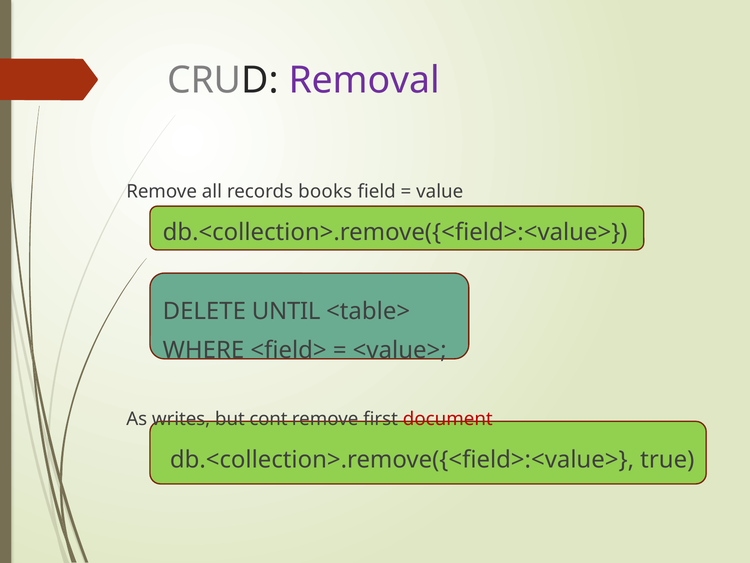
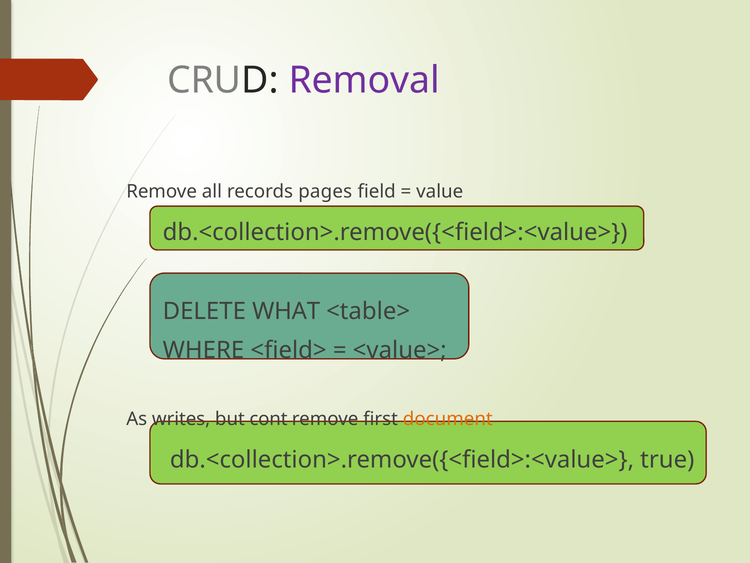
books: books -> pages
UNTIL: UNTIL -> WHAT
document colour: red -> orange
